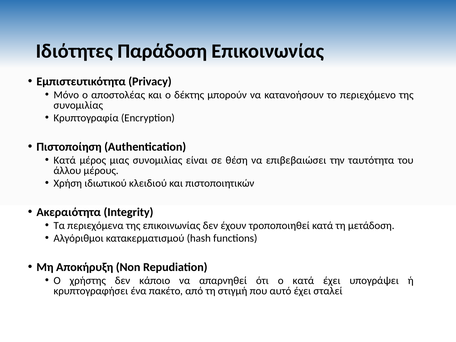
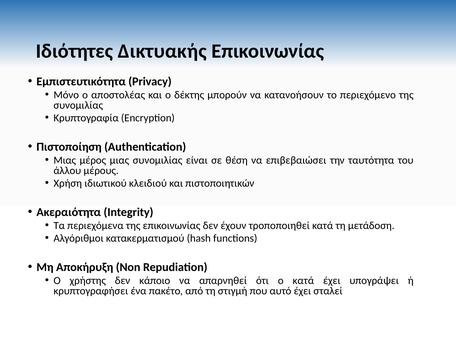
Παράδοση: Παράδοση -> Δικτυακής
Κατά at (65, 160): Κατά -> Μιας
